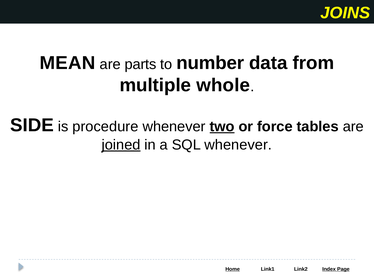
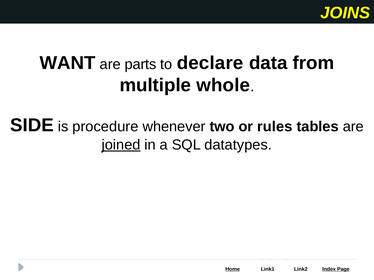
MEAN: MEAN -> WANT
number: number -> declare
two underline: present -> none
force: force -> rules
SQL whenever: whenever -> datatypes
